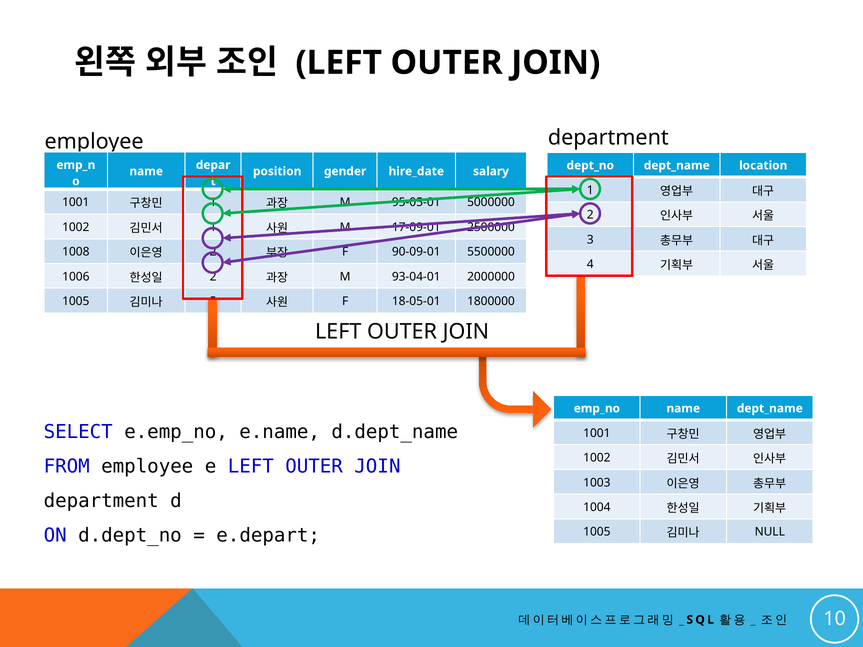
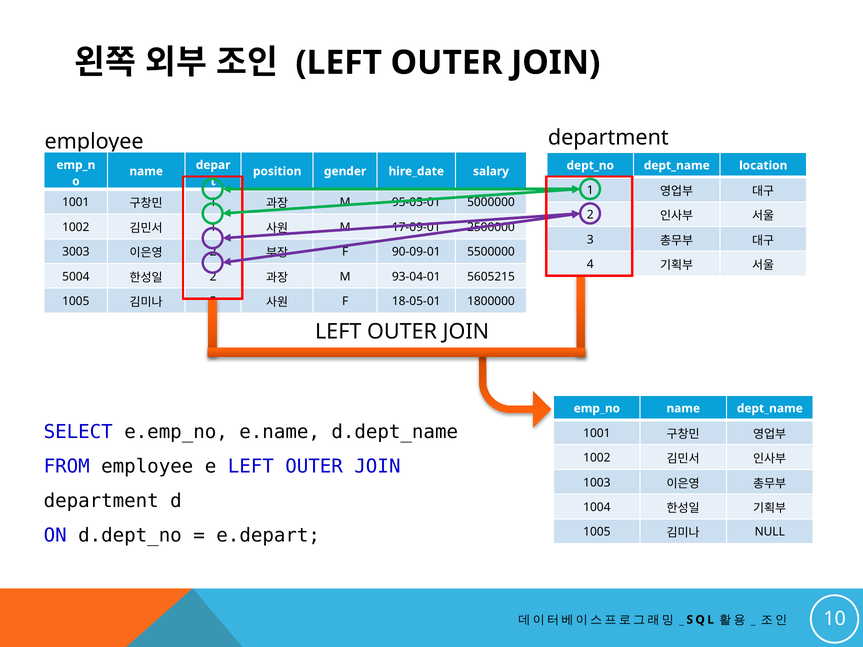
1008: 1008 -> 3003
1006: 1006 -> 5004
2000000: 2000000 -> 5605215
